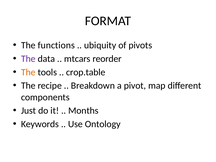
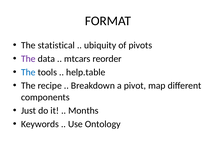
functions: functions -> statistical
The at (28, 72) colour: orange -> blue
crop.table: crop.table -> help.table
